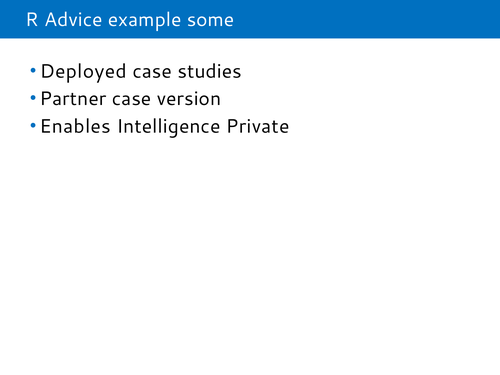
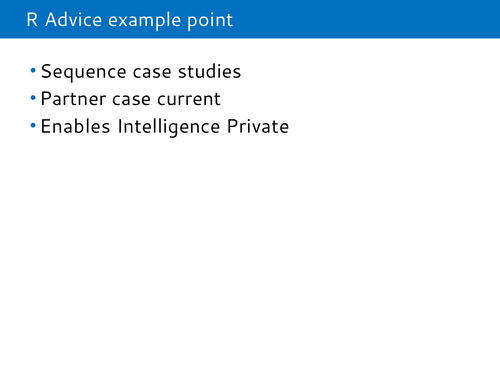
some: some -> point
Deployed: Deployed -> Sequence
version: version -> current
